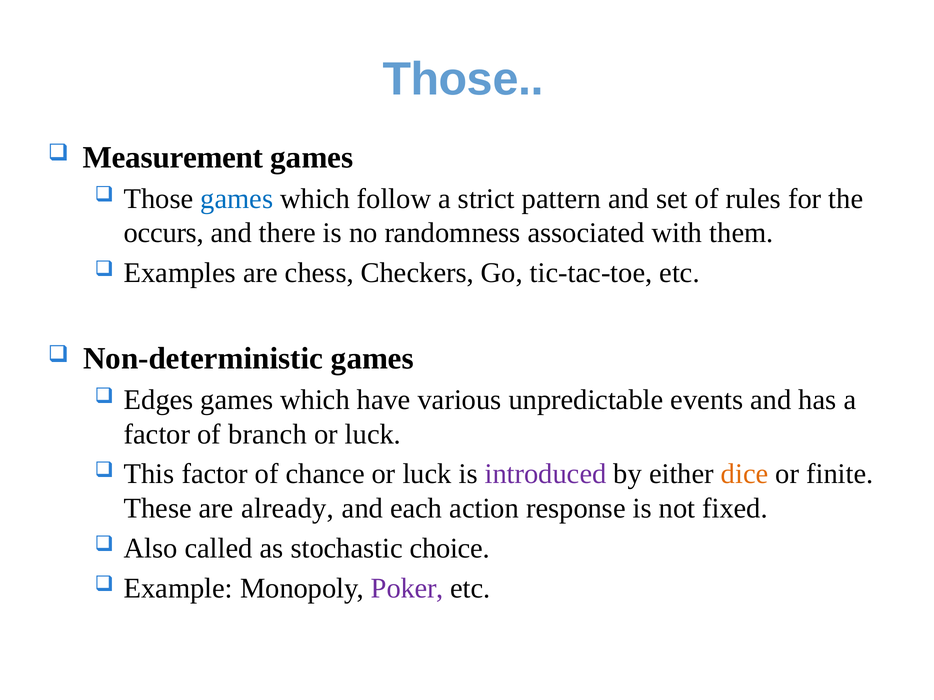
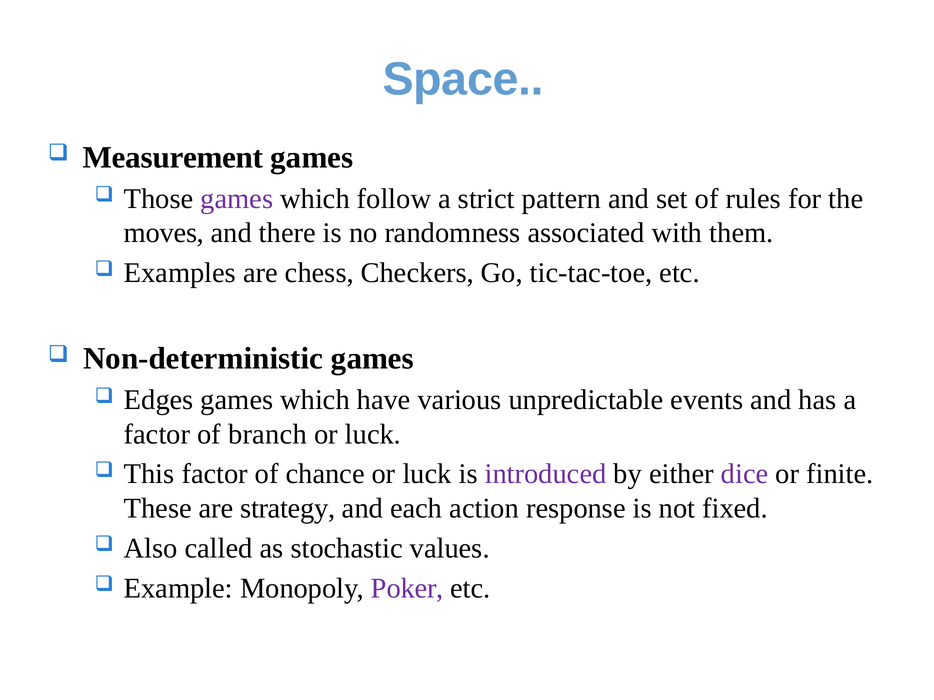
Those at (463, 80): Those -> Space
games at (237, 199) colour: blue -> purple
occurs: occurs -> moves
dice colour: orange -> purple
already: already -> strategy
choice: choice -> values
